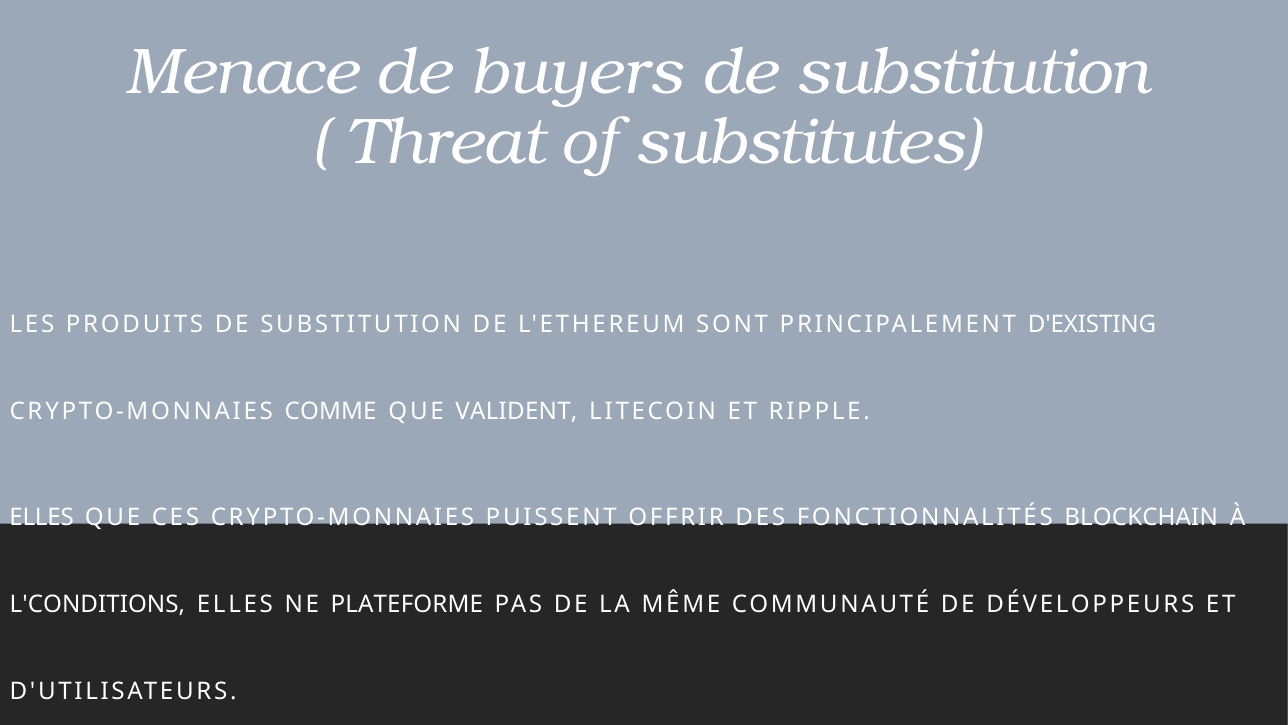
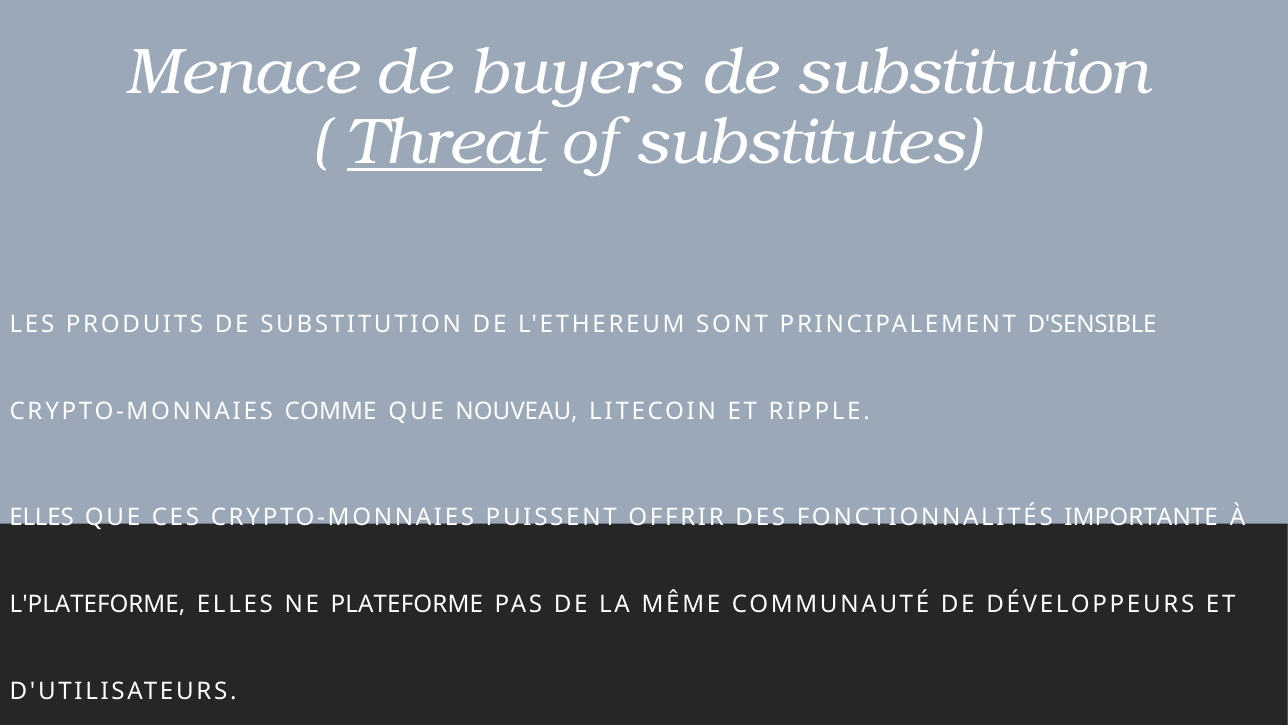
Threat underline: none -> present
D'EXISTING: D'EXISTING -> D'SENSIBLE
VALIDENT: VALIDENT -> NOUVEAU
BLOCKCHAIN: BLOCKCHAIN -> IMPORTANTE
L'CONDITIONS: L'CONDITIONS -> L'PLATEFORME
